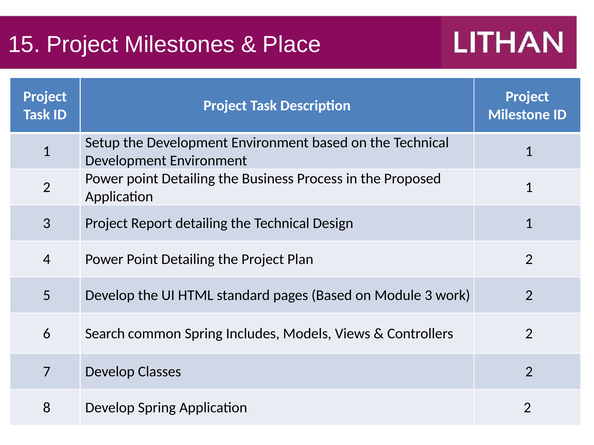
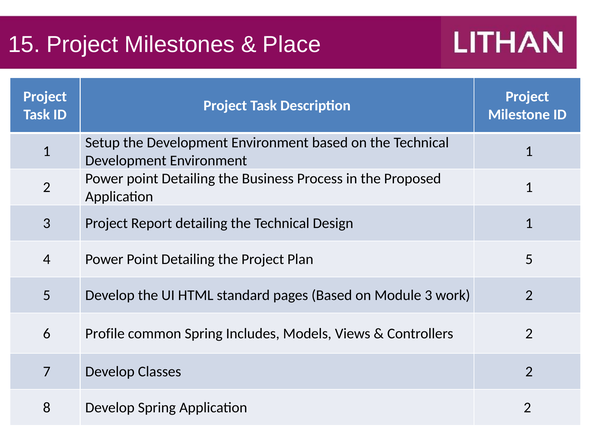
Plan 2: 2 -> 5
Search: Search -> Profile
